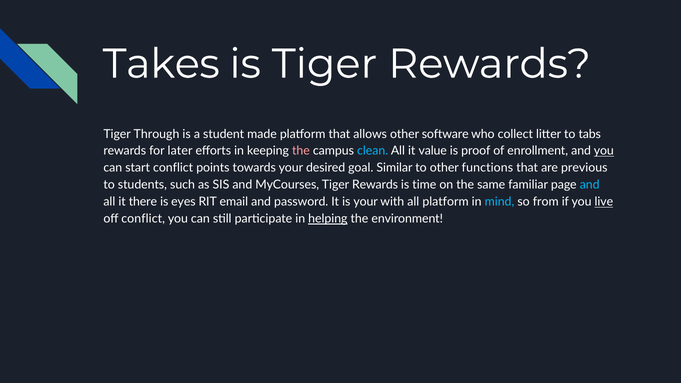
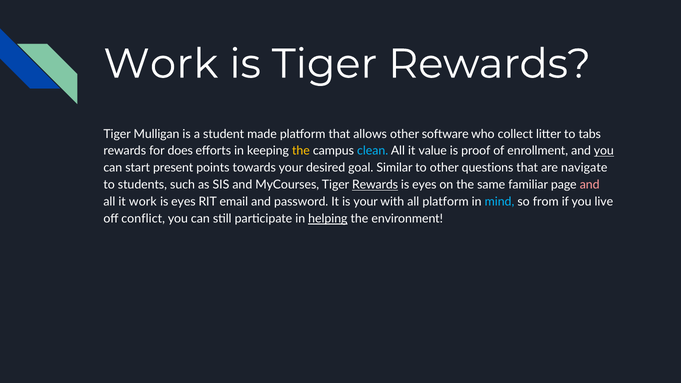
Takes at (161, 64): Takes -> Work
Through: Through -> Mulligan
later: later -> does
the at (301, 151) colour: pink -> yellow
start conflict: conflict -> present
functions: functions -> questions
previous: previous -> navigate
Rewards at (375, 185) underline: none -> present
time at (424, 185): time -> eyes
and at (590, 185) colour: light blue -> pink
it there: there -> work
live underline: present -> none
